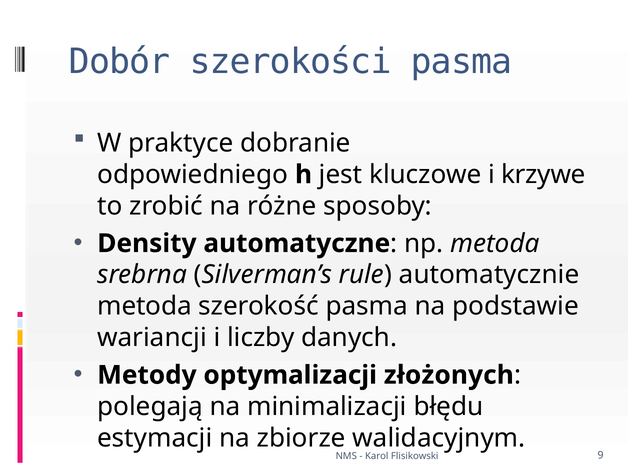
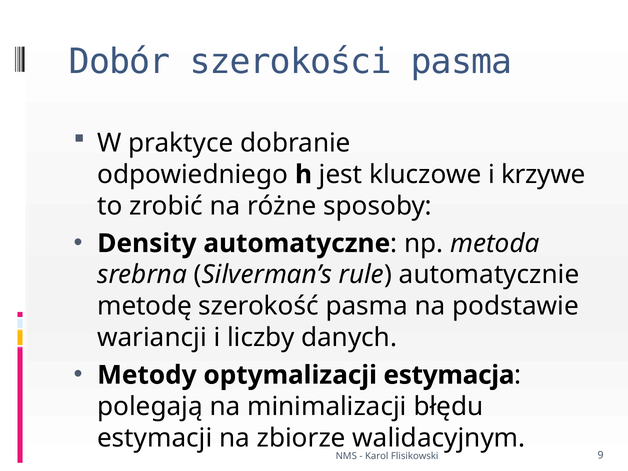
metoda at (144, 306): metoda -> metodę
złożonych: złożonych -> estymacja
